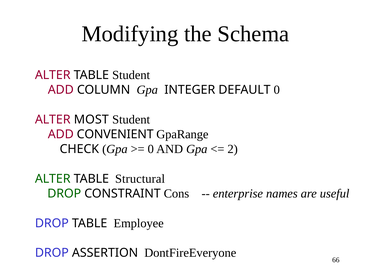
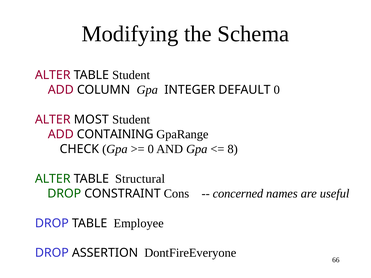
CONVENIENT: CONVENIENT -> CONTAINING
2: 2 -> 8
enterprise: enterprise -> concerned
